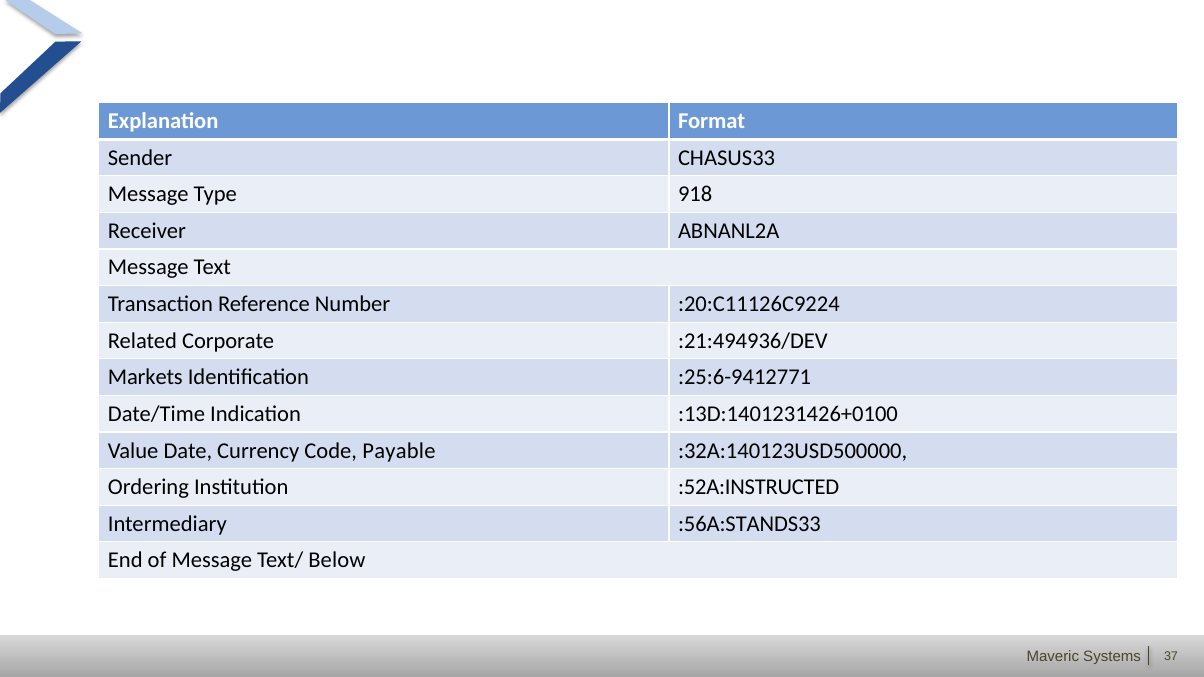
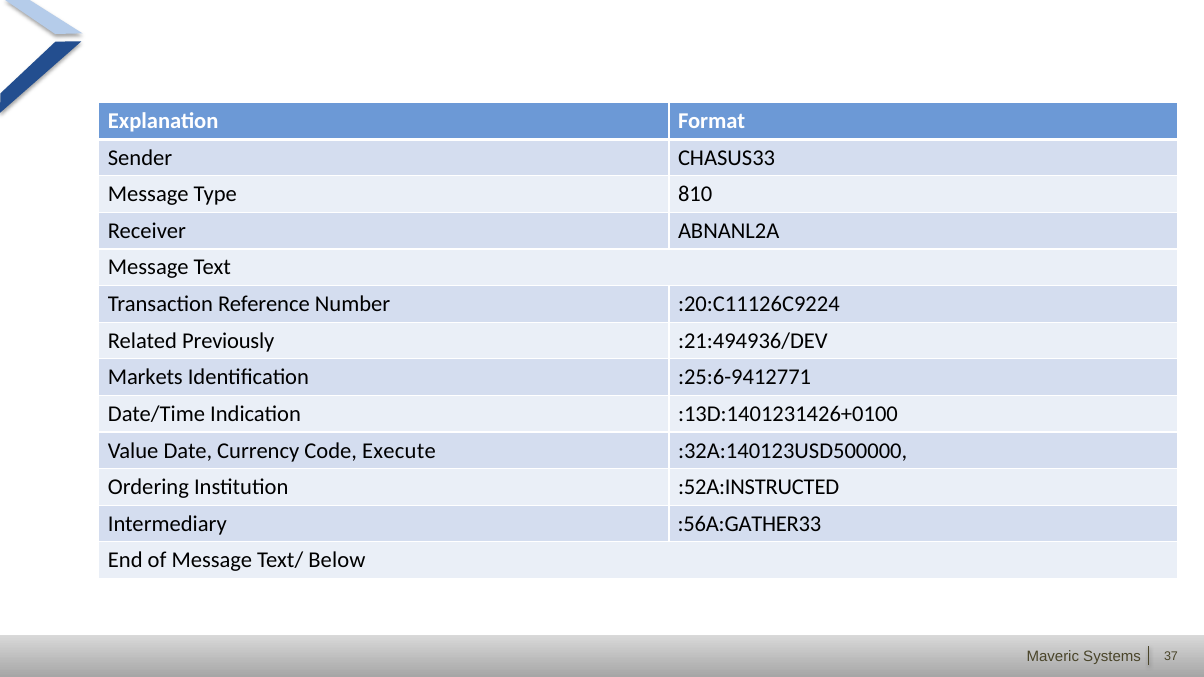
918: 918 -> 810
Corporate: Corporate -> Previously
Payable: Payable -> Execute
:56A:STANDS33: :56A:STANDS33 -> :56A:GATHER33
